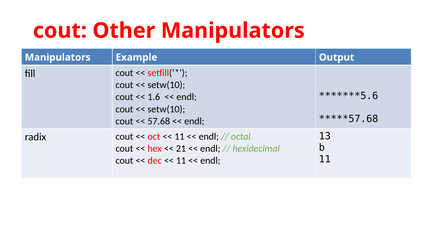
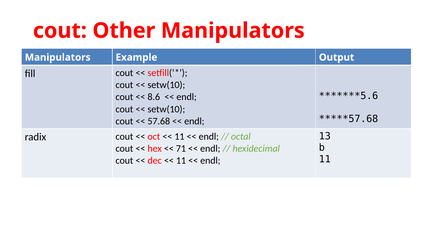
1.6: 1.6 -> 8.6
21: 21 -> 71
